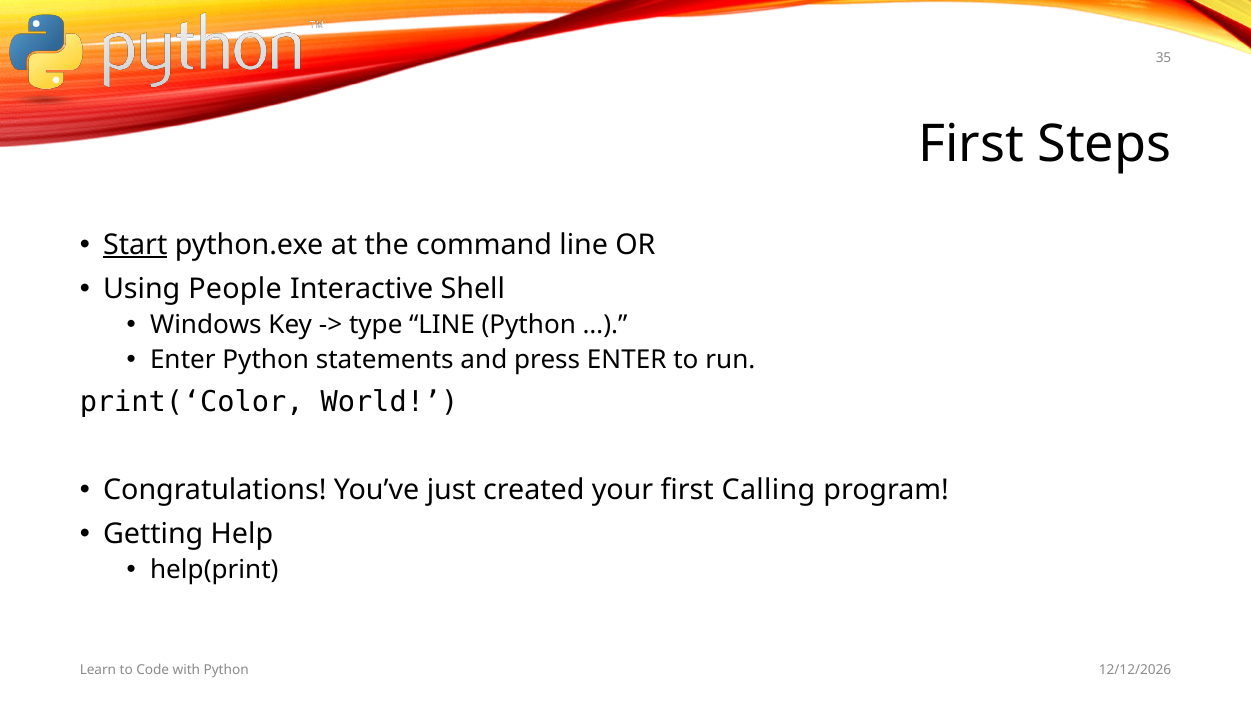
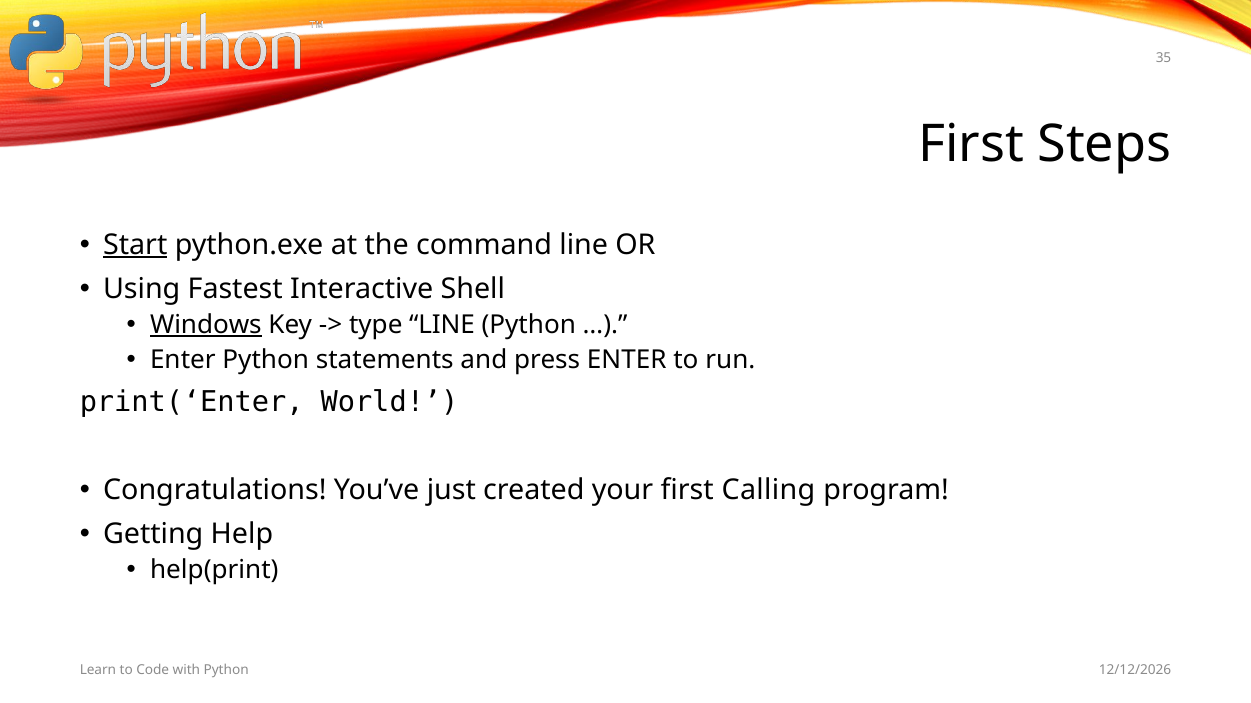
People: People -> Fastest
Windows underline: none -> present
print(‘Color: print(‘Color -> print(‘Enter
